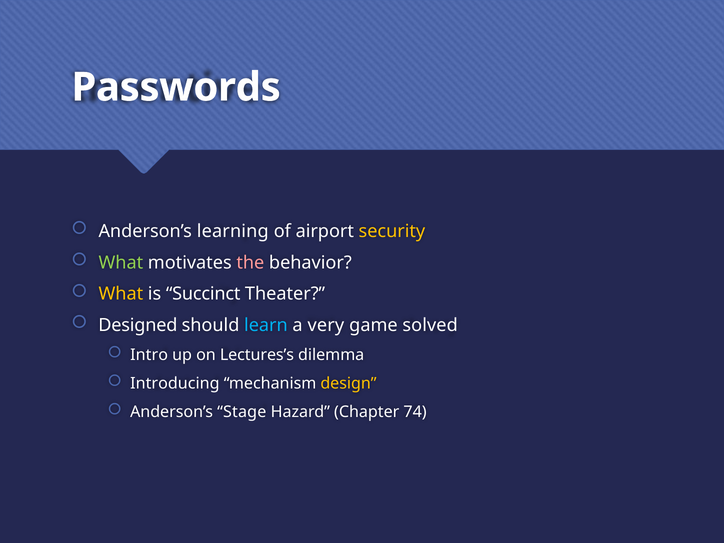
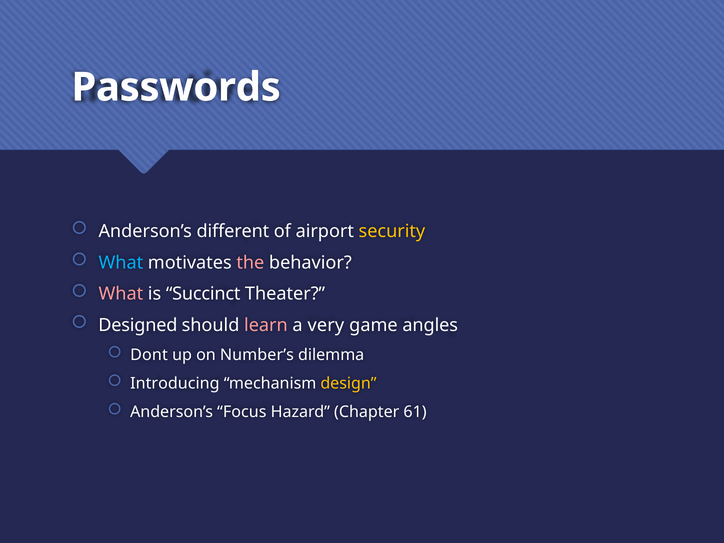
learning: learning -> different
What at (121, 263) colour: light green -> light blue
What at (121, 294) colour: yellow -> pink
learn colour: light blue -> pink
solved: solved -> angles
Intro: Intro -> Dont
Lectures’s: Lectures’s -> Number’s
Stage: Stage -> Focus
74: 74 -> 61
